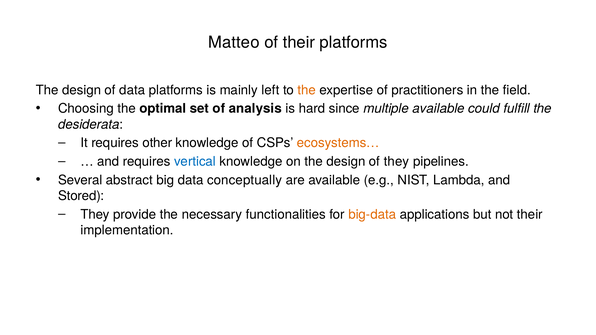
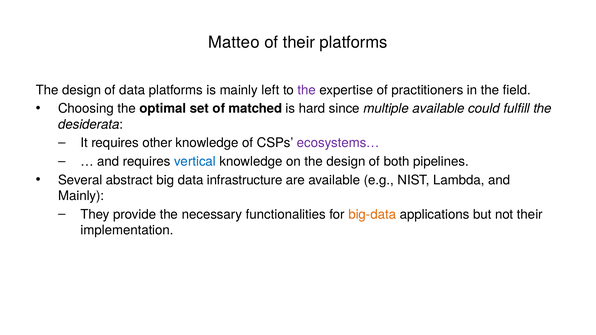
the at (307, 90) colour: orange -> purple
analysis: analysis -> matched
ecosystems… colour: orange -> purple
of they: they -> both
conceptually: conceptually -> infrastructure
Stored at (81, 196): Stored -> Mainly
